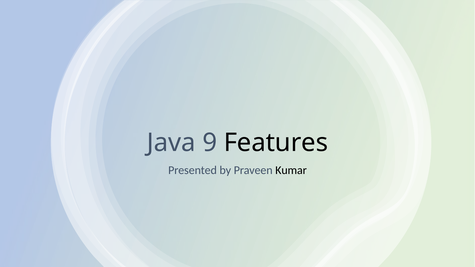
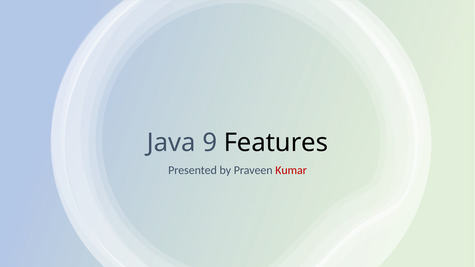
Kumar colour: black -> red
